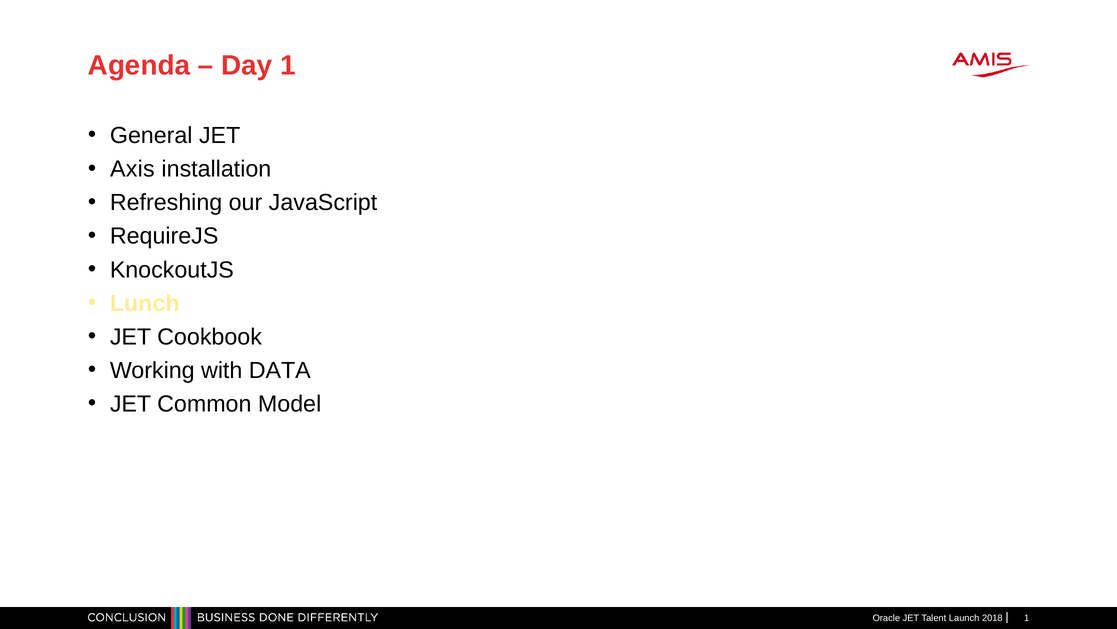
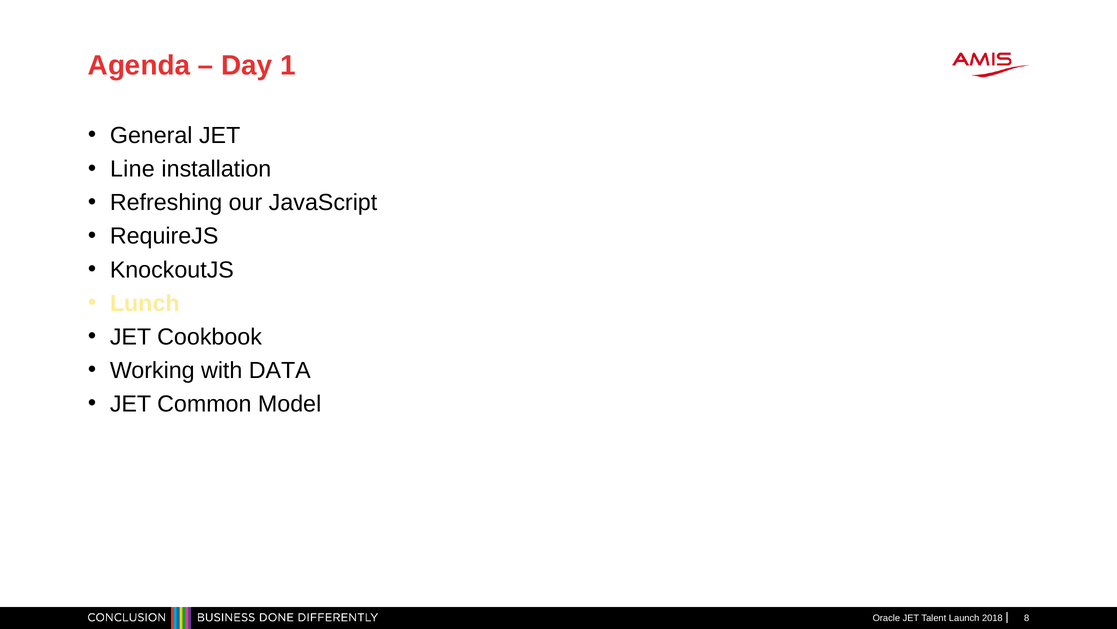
Axis: Axis -> Line
2018 1: 1 -> 8
